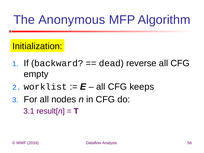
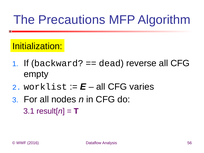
Anonymous: Anonymous -> Precautions
keeps: keeps -> varies
